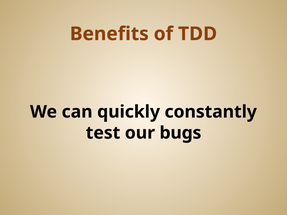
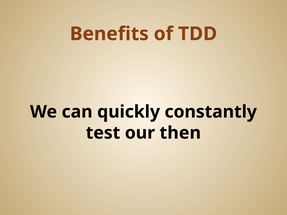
bugs: bugs -> then
